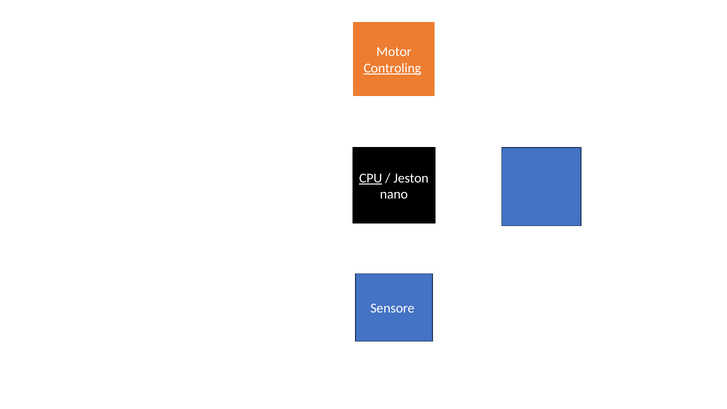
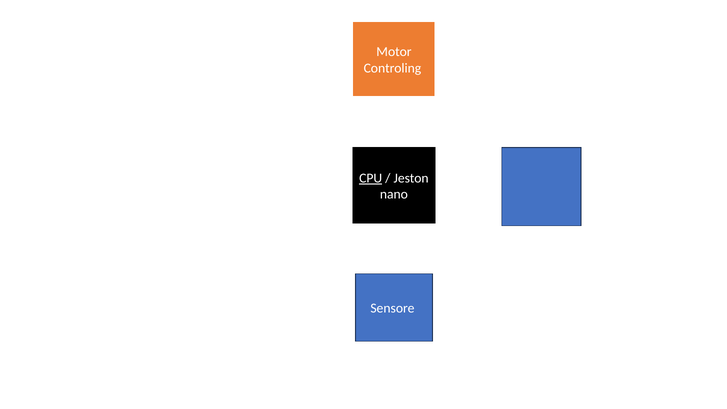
Controling underline: present -> none
